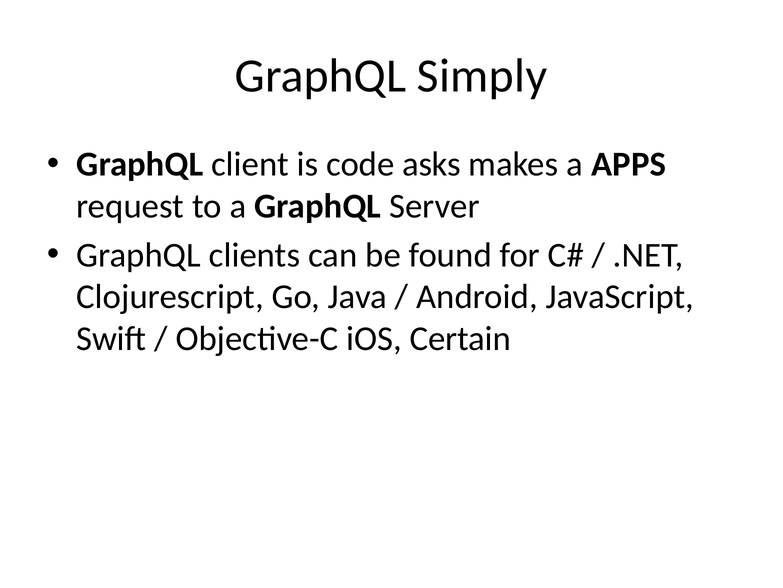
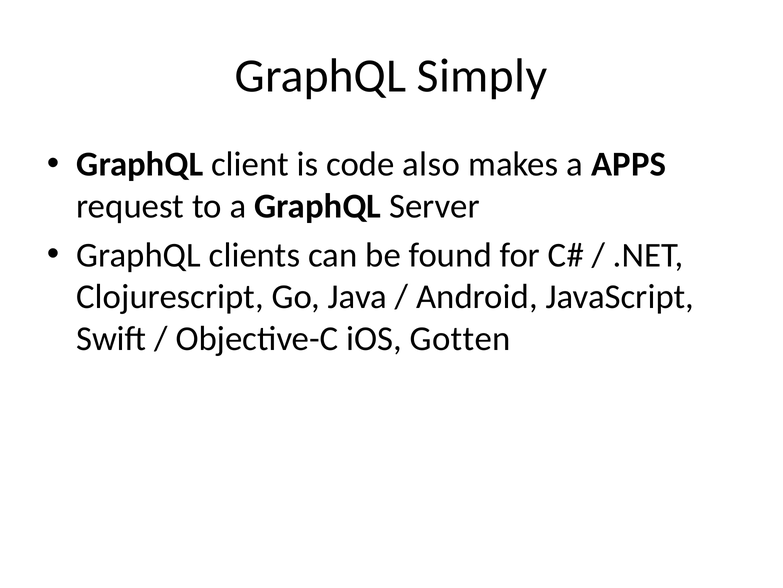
asks: asks -> also
Certain: Certain -> Gotten
